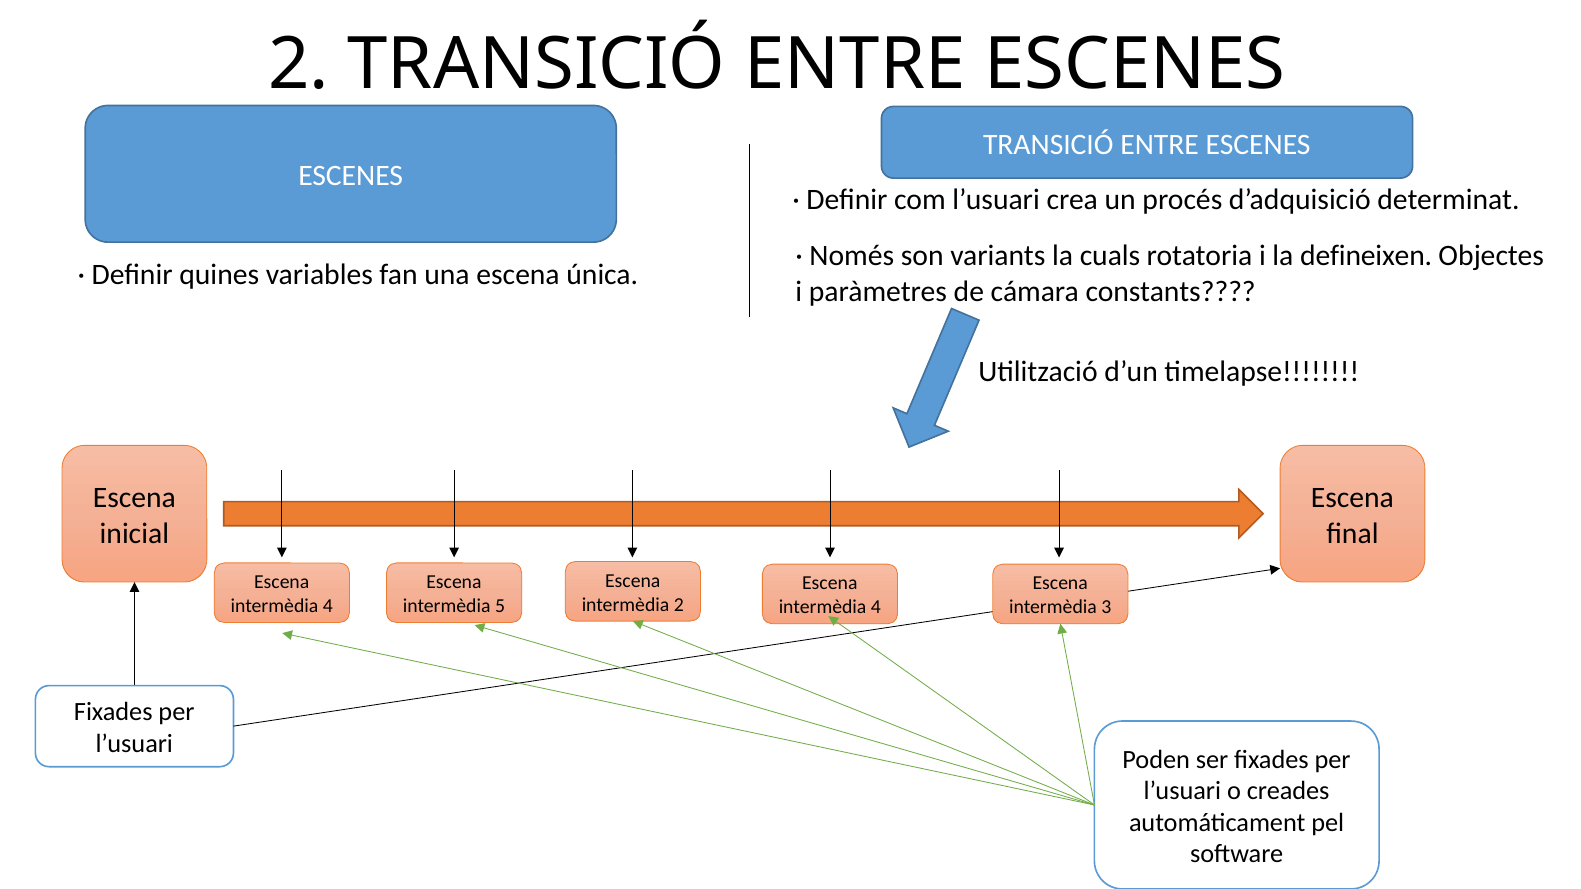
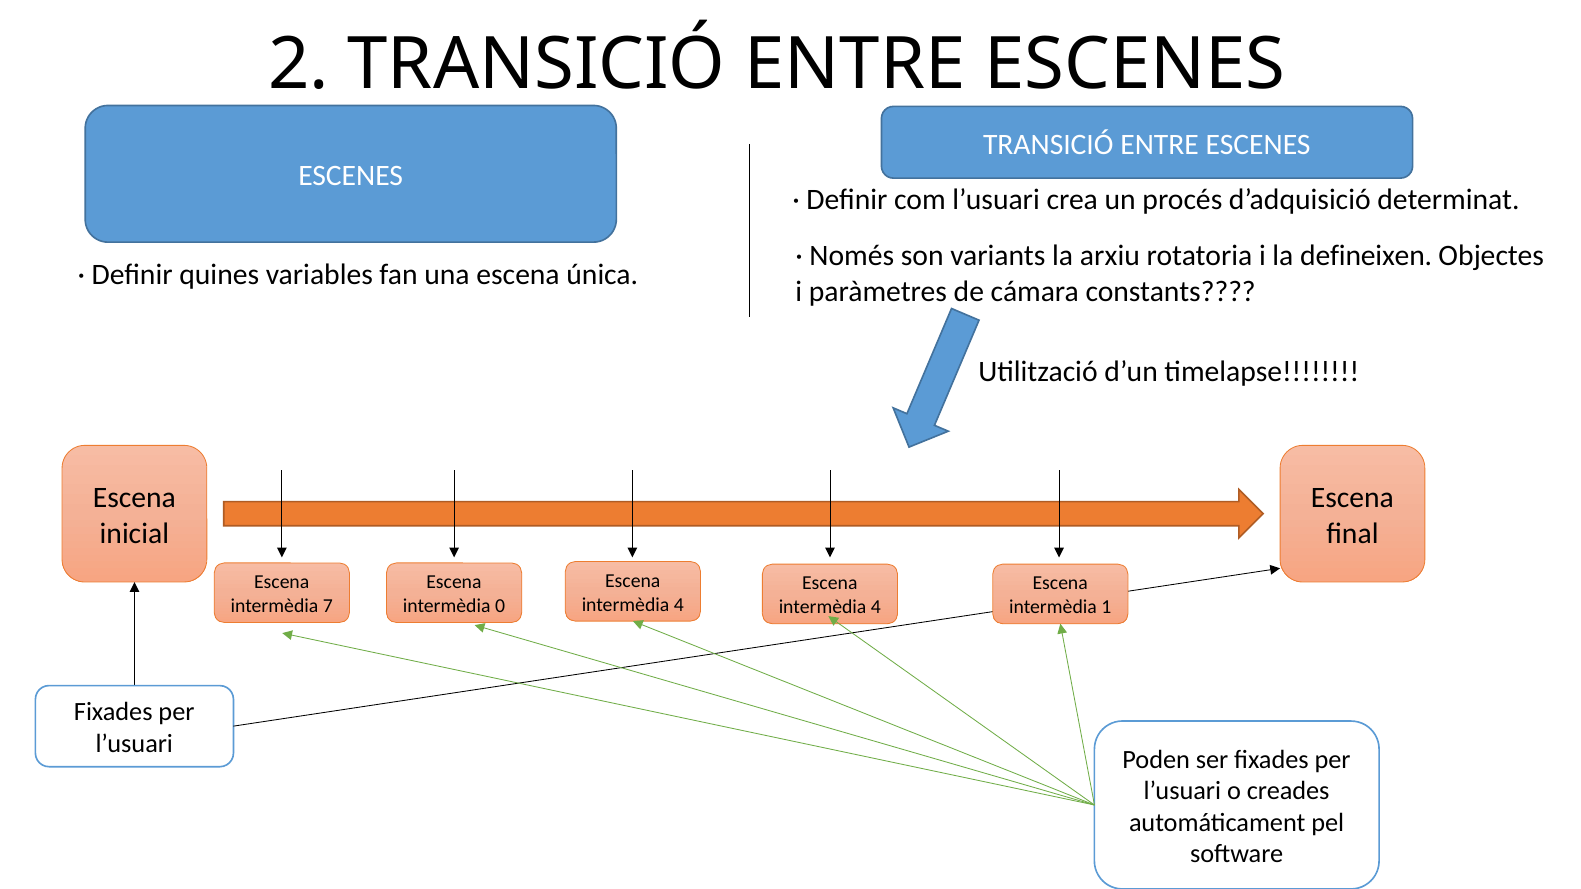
cuals: cuals -> arxiu
2 at (679, 605): 2 -> 4
4 at (328, 606): 4 -> 7
5: 5 -> 0
3: 3 -> 1
